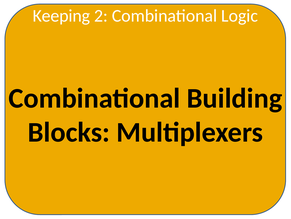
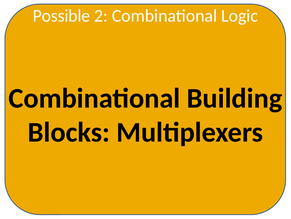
Keeping: Keeping -> Possible
